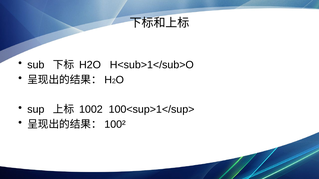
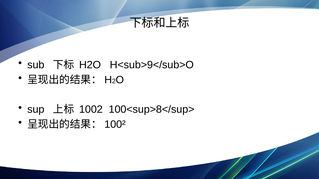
H<sub>1</sub>O: H<sub>1</sub>O -> H<sub>9</sub>O
100<sup>1</sup>: 100<sup>1</sup> -> 100<sup>8</sup>
